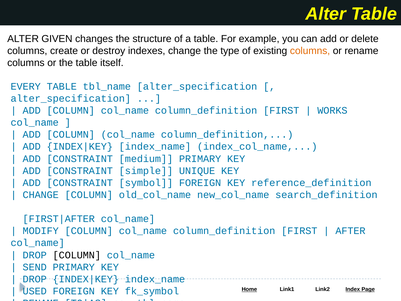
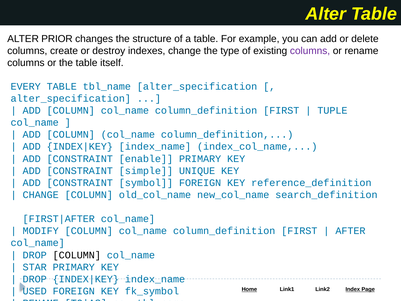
GIVEN: GIVEN -> PRIOR
columns at (310, 51) colour: orange -> purple
WORKS: WORKS -> TUPLE
medium: medium -> enable
SEND: SEND -> STAR
